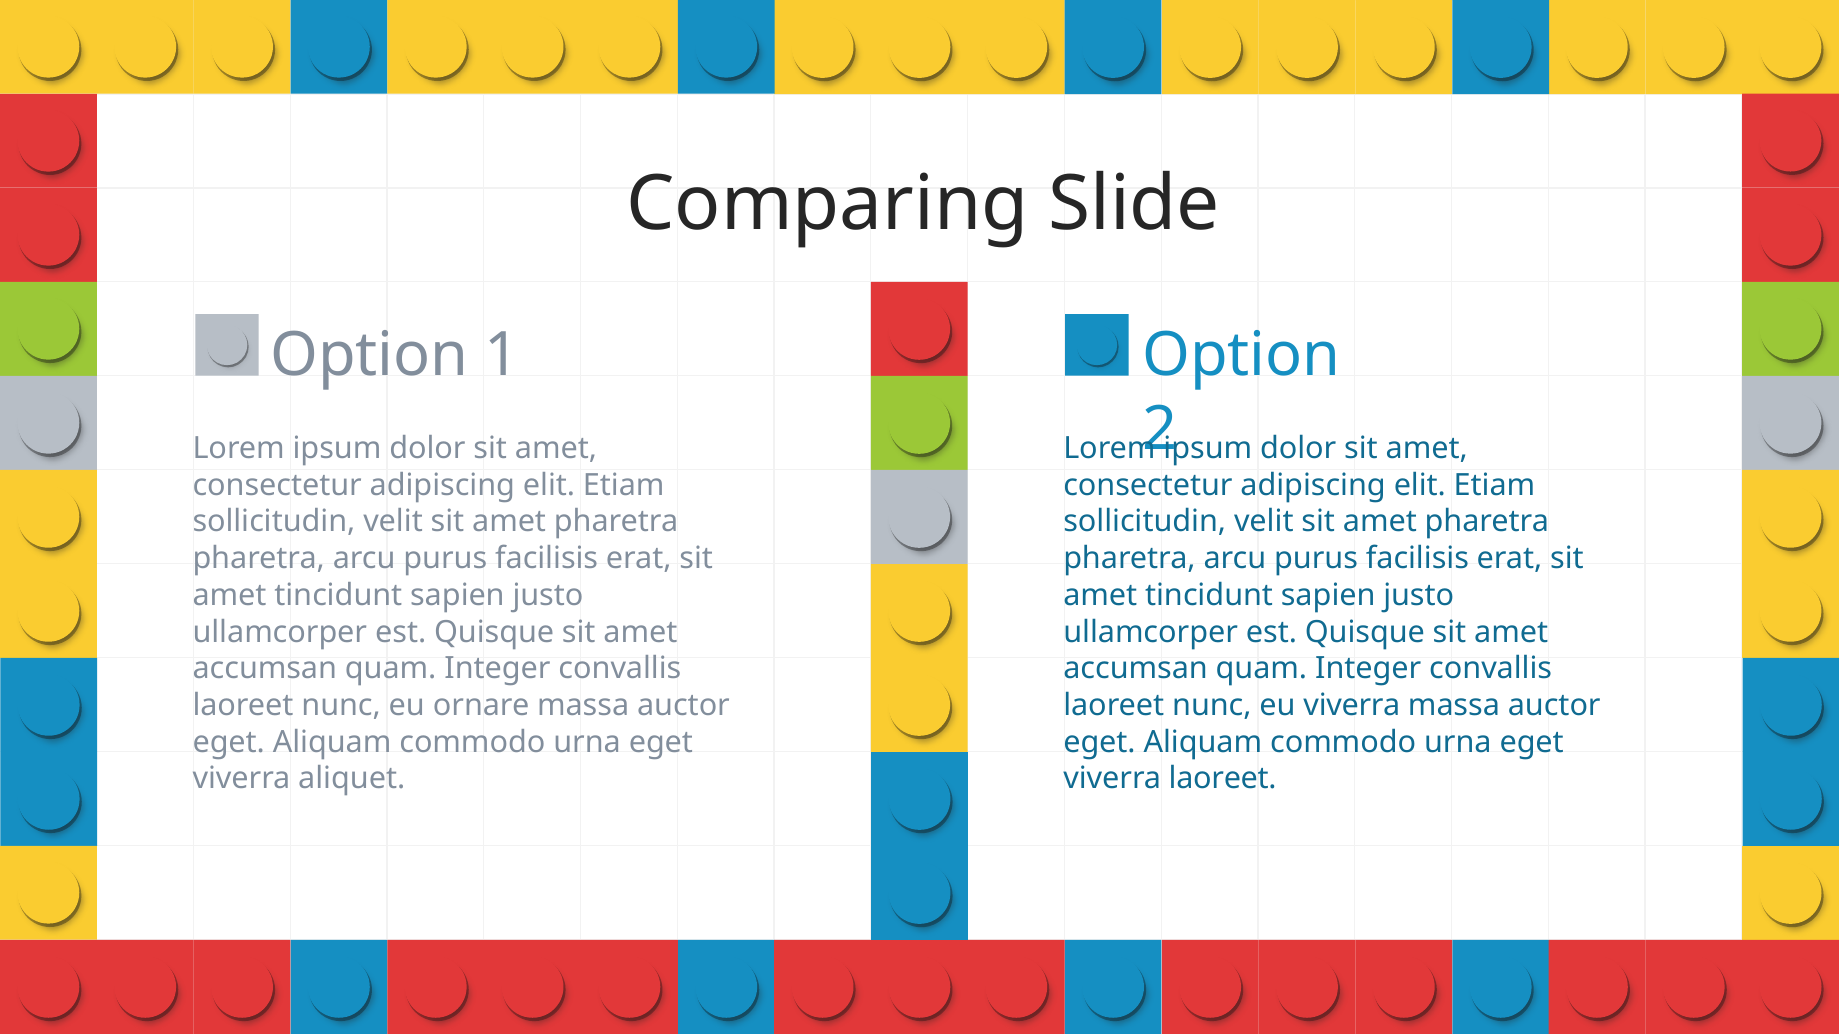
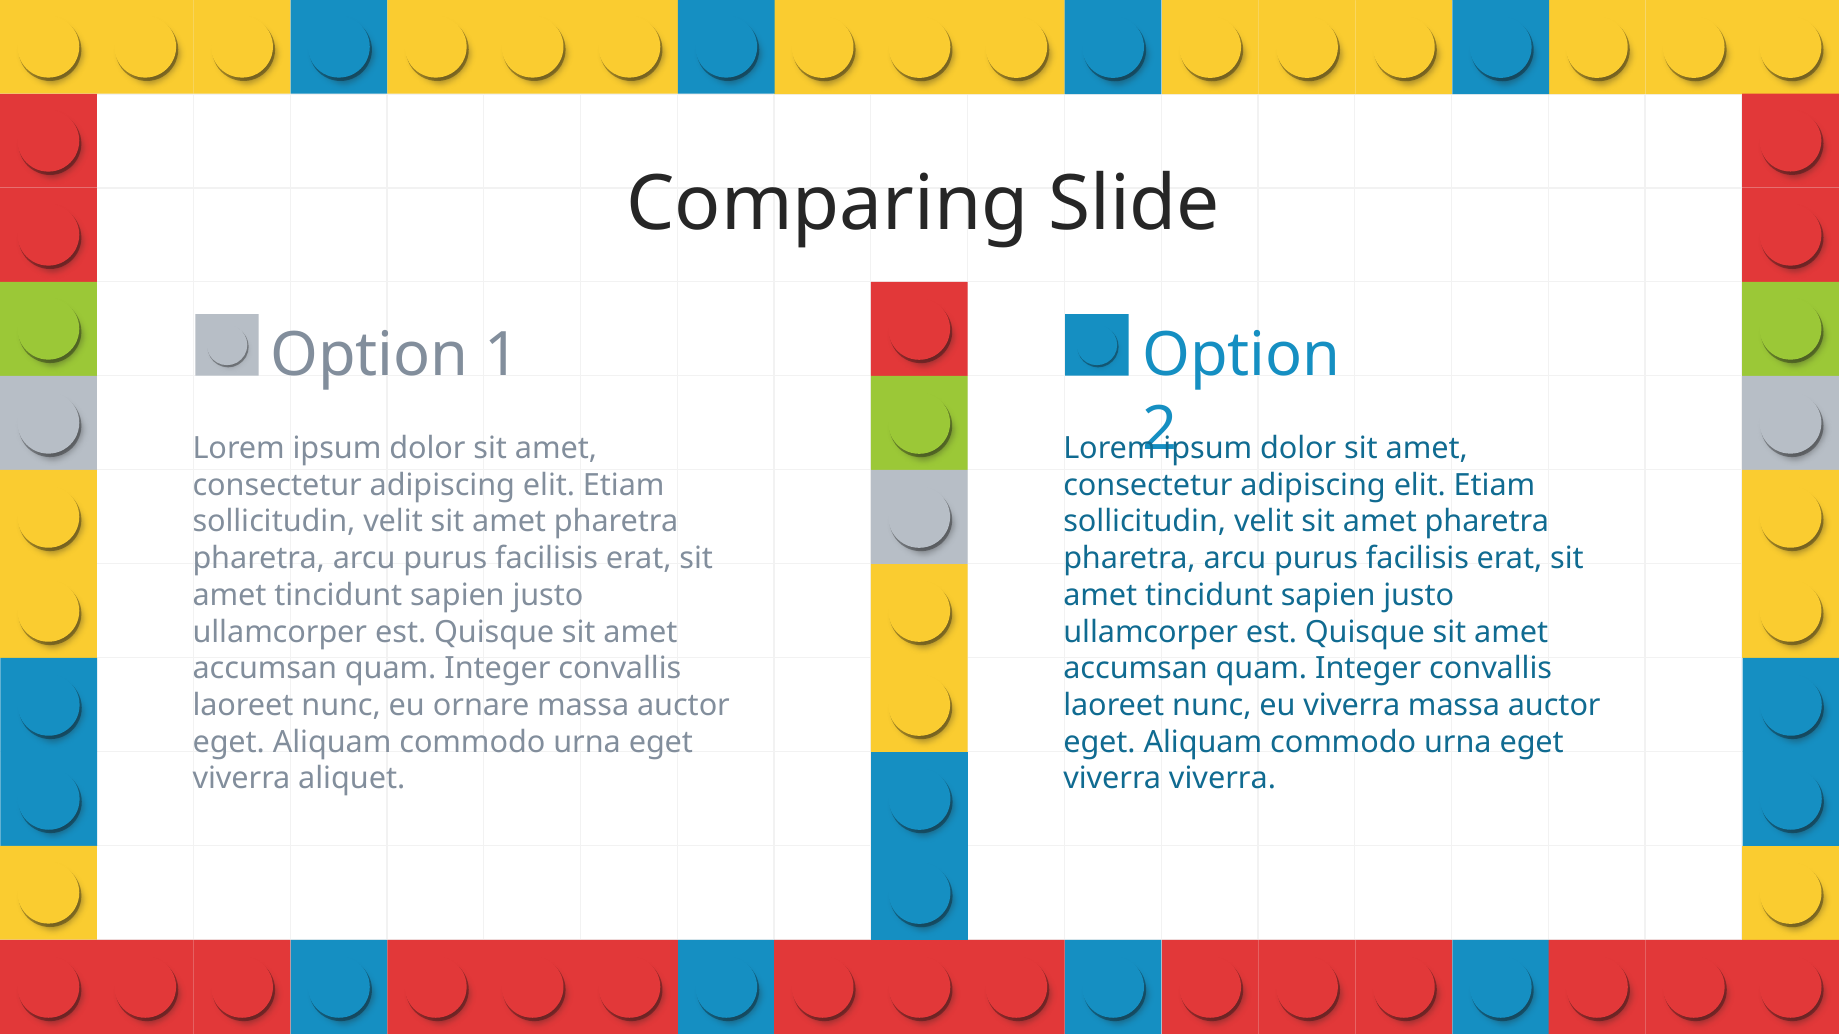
viverra laoreet: laoreet -> viverra
